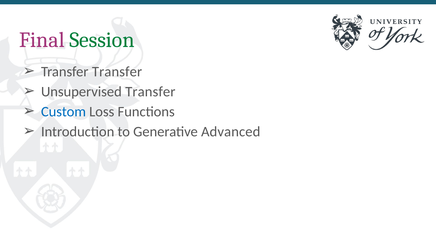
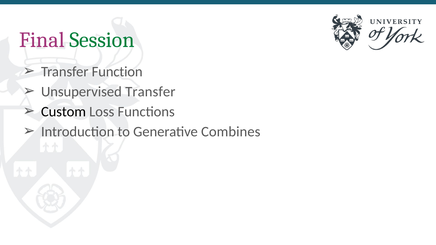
Transfer Transfer: Transfer -> Function
Custom colour: blue -> black
Advanced: Advanced -> Combines
